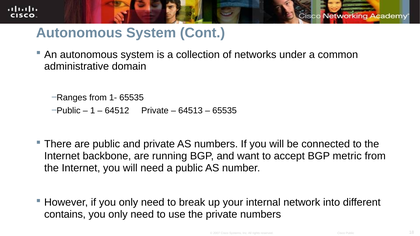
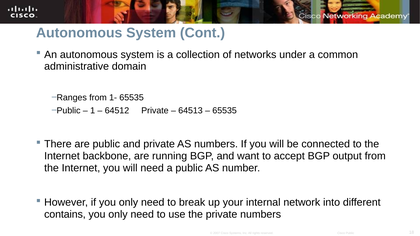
metric: metric -> output
